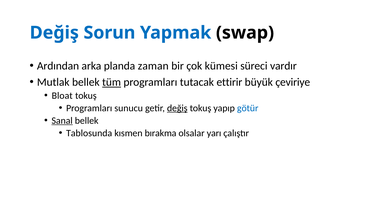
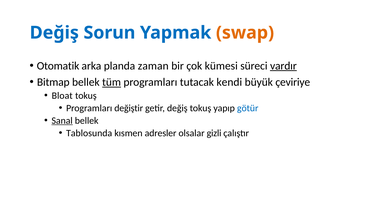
swap colour: black -> orange
Ardından: Ardından -> Otomatik
vardır underline: none -> present
Mutlak: Mutlak -> Bitmap
ettirir: ettirir -> kendi
sunucu: sunucu -> değiştir
değiş at (177, 108) underline: present -> none
bırakma: bırakma -> adresler
yarı: yarı -> gizli
